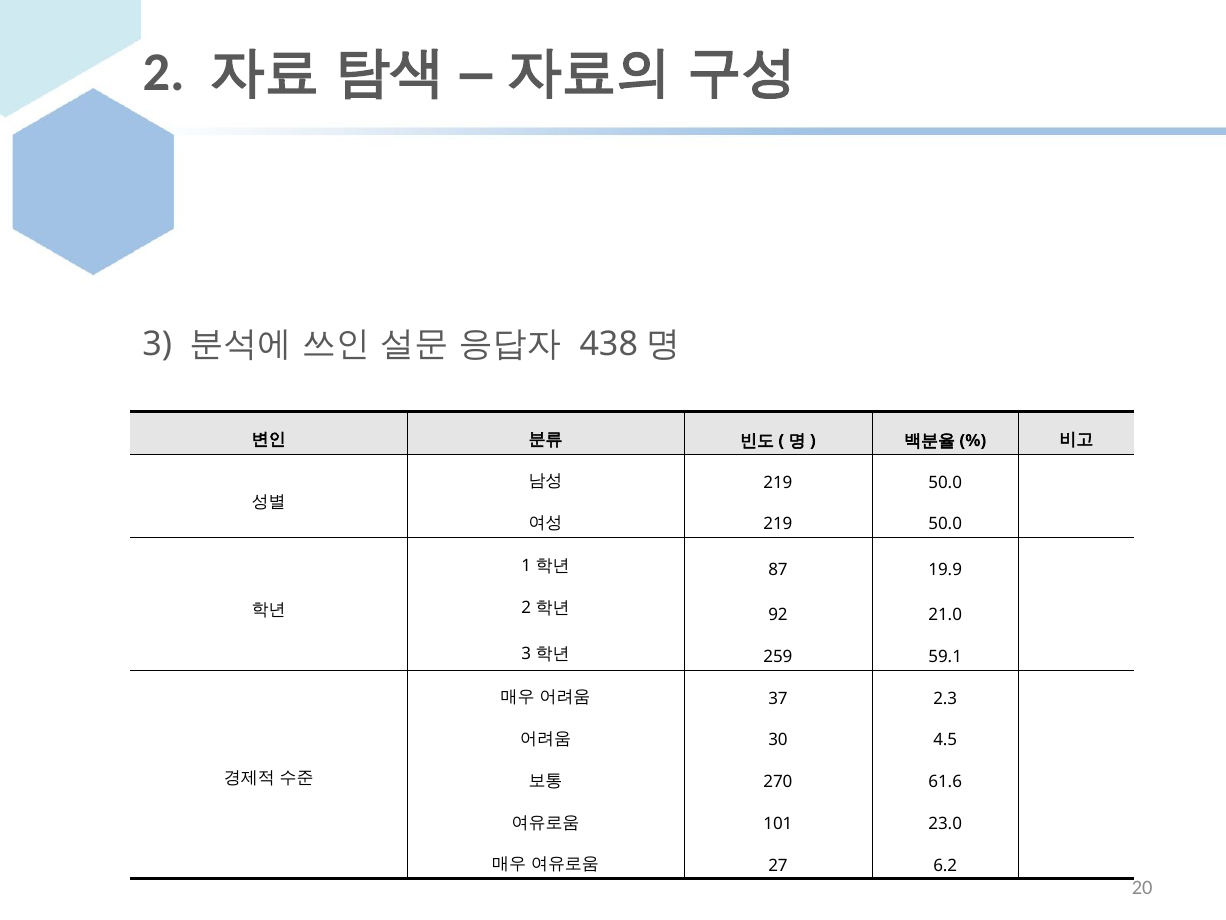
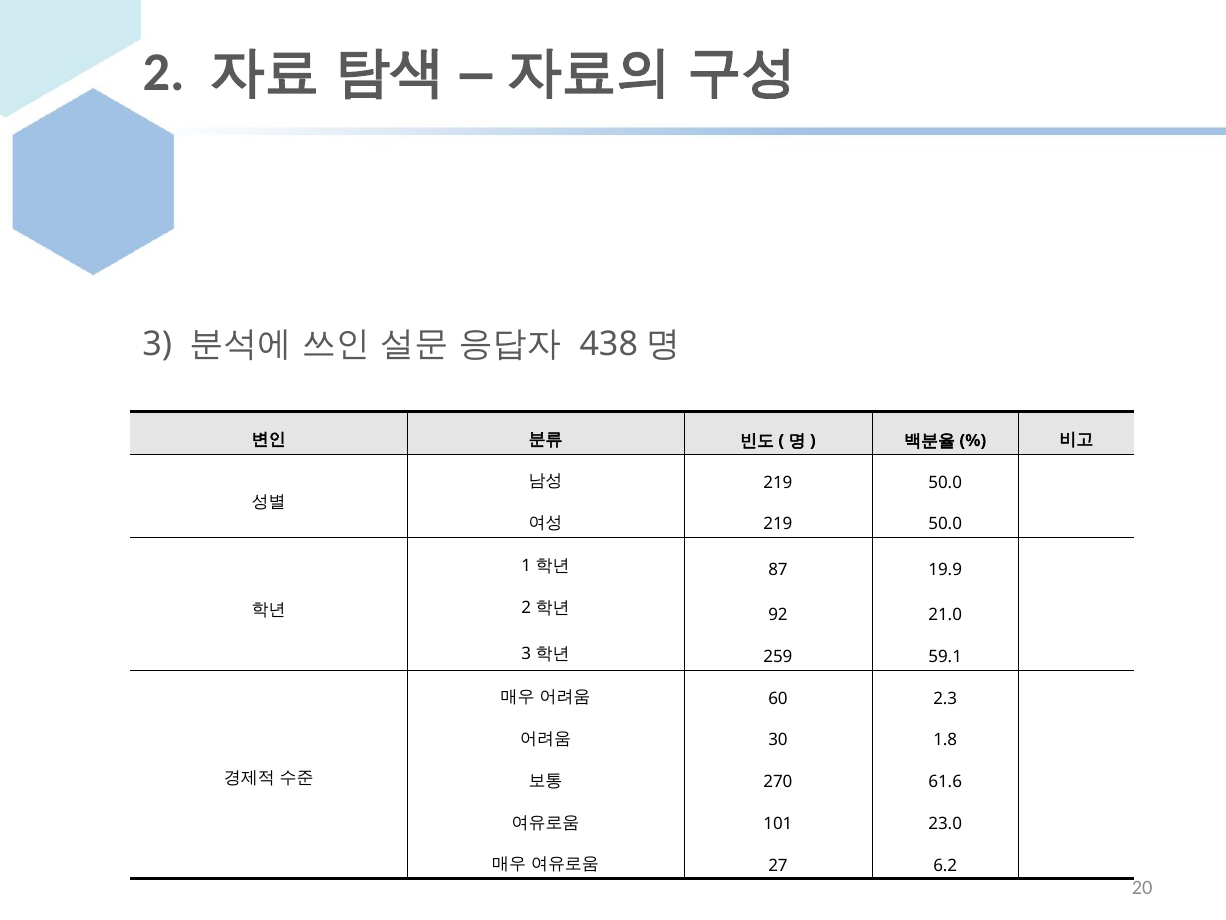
37: 37 -> 60
4.5: 4.5 -> 1.8
